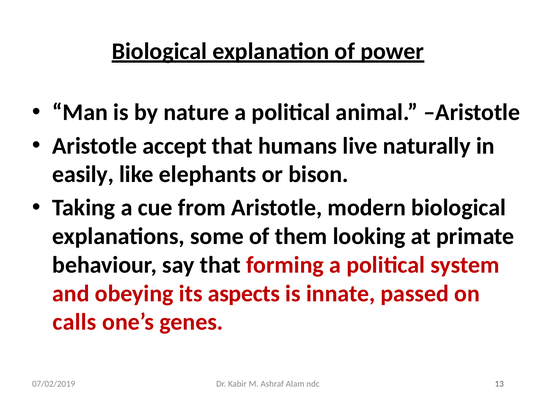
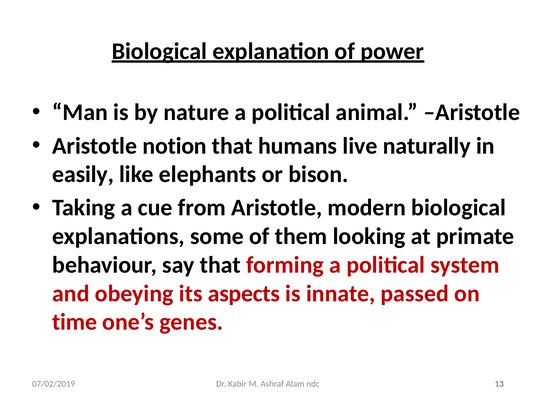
accept: accept -> notion
calls: calls -> time
